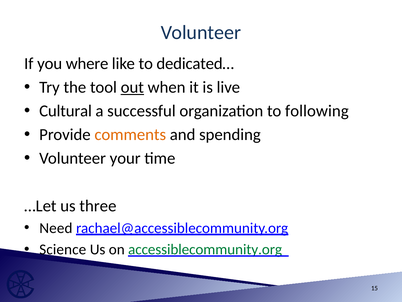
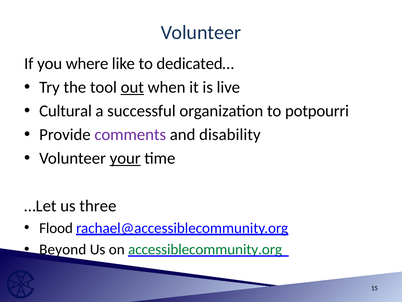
following: following -> potpourri
comments colour: orange -> purple
spending: spending -> disability
your underline: none -> present
Need: Need -> Flood
Science: Science -> Beyond
